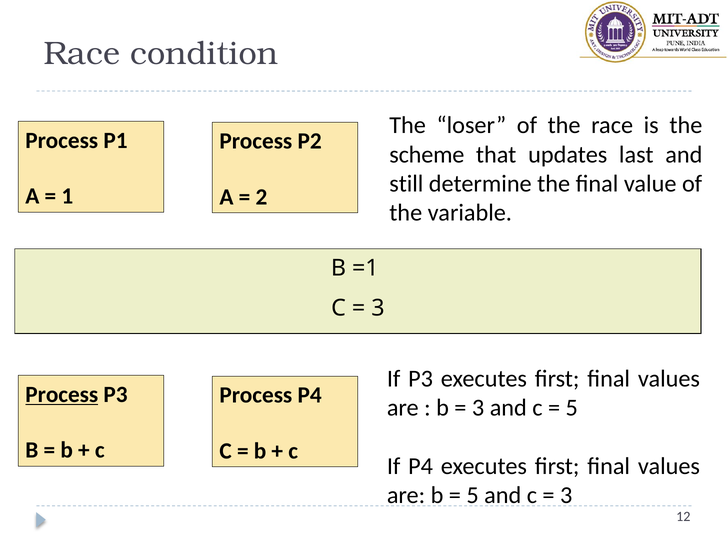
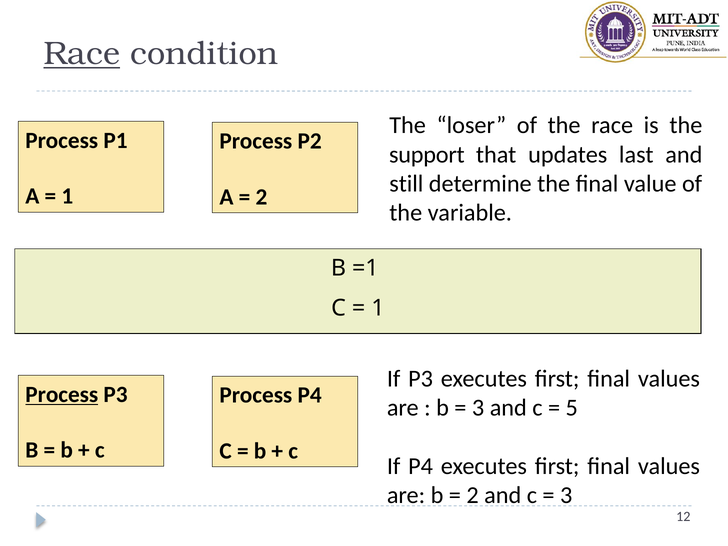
Race at (82, 54) underline: none -> present
scheme: scheme -> support
3 at (378, 308): 3 -> 1
5 at (473, 495): 5 -> 2
